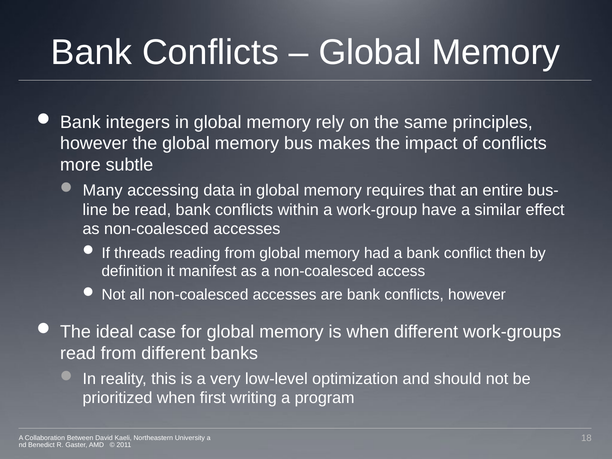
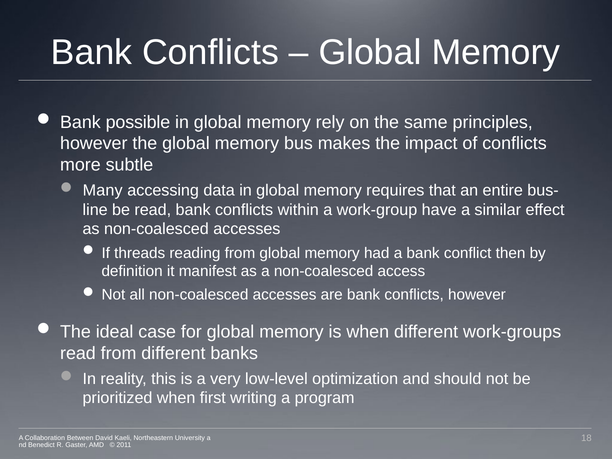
integers: integers -> possible
